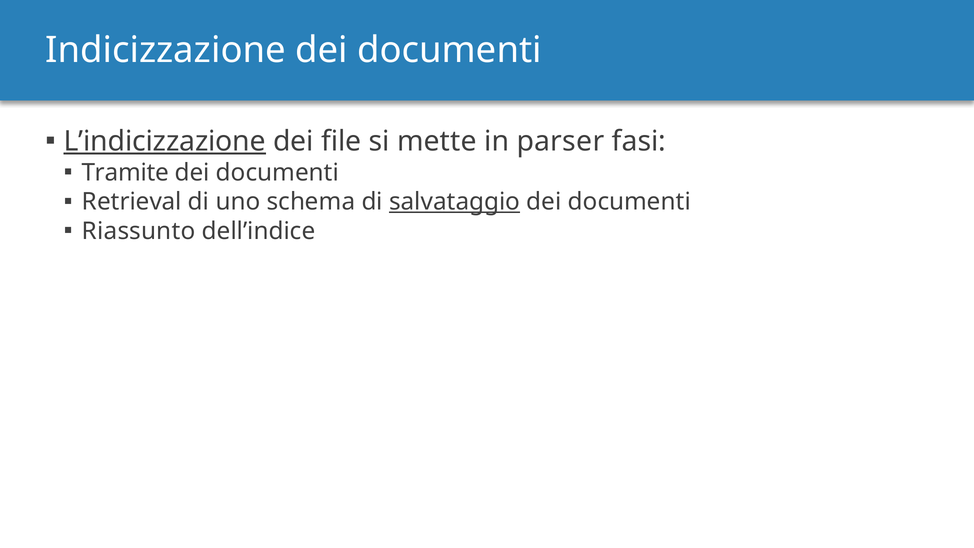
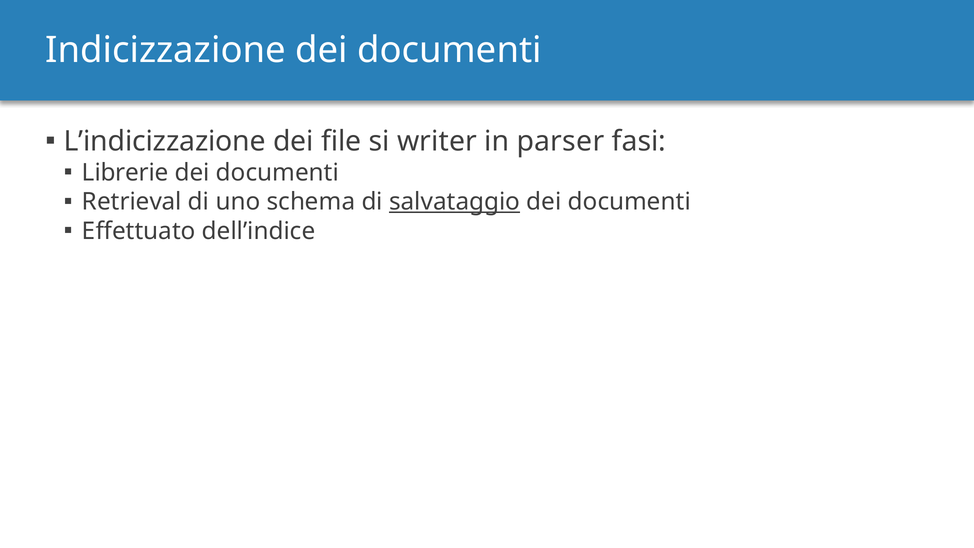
L’indicizzazione underline: present -> none
mette: mette -> writer
Tramite: Tramite -> Librerie
Riassunto: Riassunto -> Effettuato
